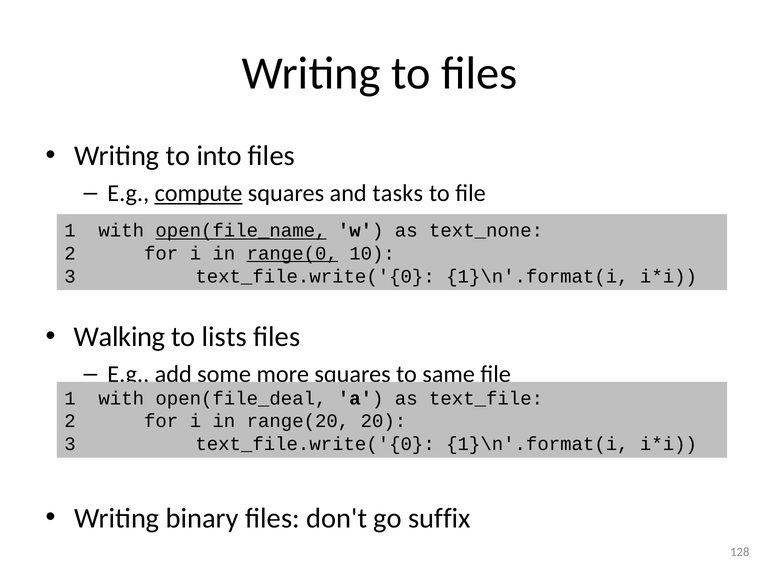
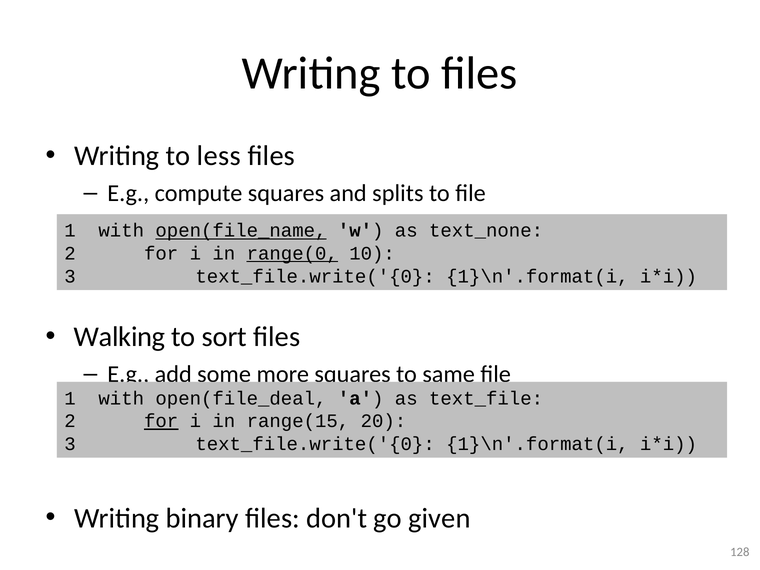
into: into -> less
compute underline: present -> none
tasks: tasks -> splits
lists: lists -> sort
for at (161, 421) underline: none -> present
range(20: range(20 -> range(15
suffix: suffix -> given
